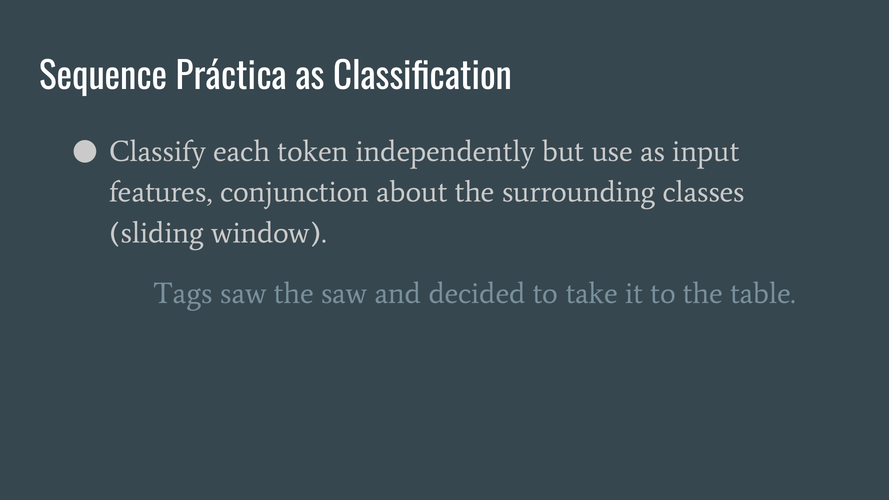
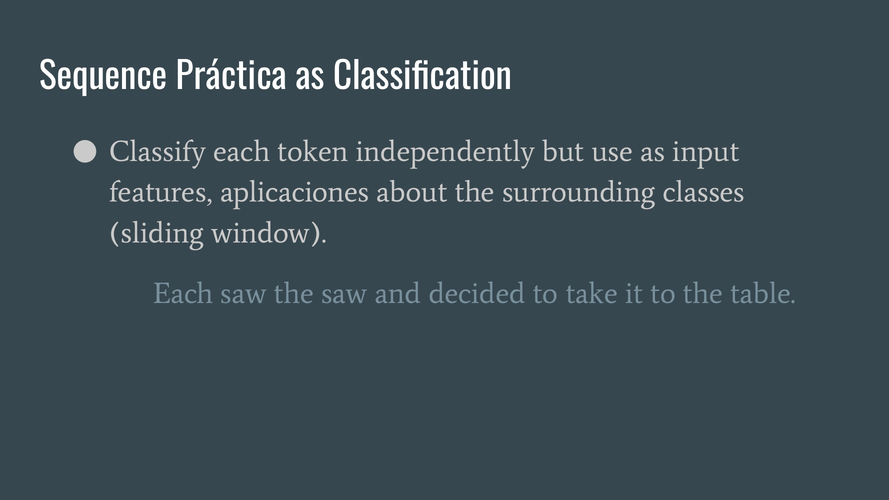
conjunction: conjunction -> aplicaciones
Tags at (183, 294): Tags -> Each
